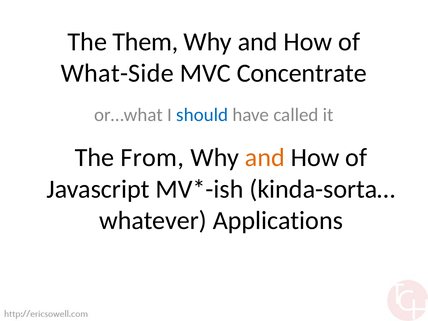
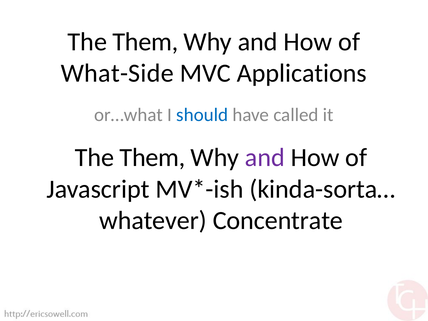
Concentrate: Concentrate -> Applications
From at (152, 158): From -> Them
and at (265, 158) colour: orange -> purple
Applications: Applications -> Concentrate
